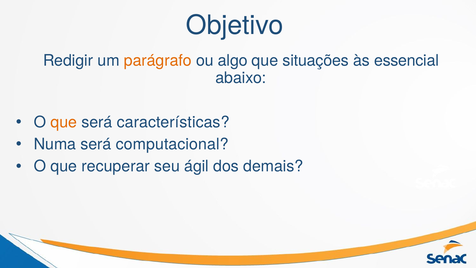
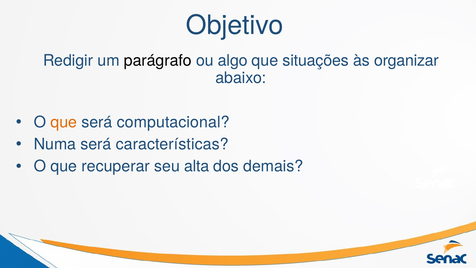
parágrafo colour: orange -> black
essencial: essencial -> organizar
características: características -> computacional
computacional: computacional -> características
ágil: ágil -> alta
